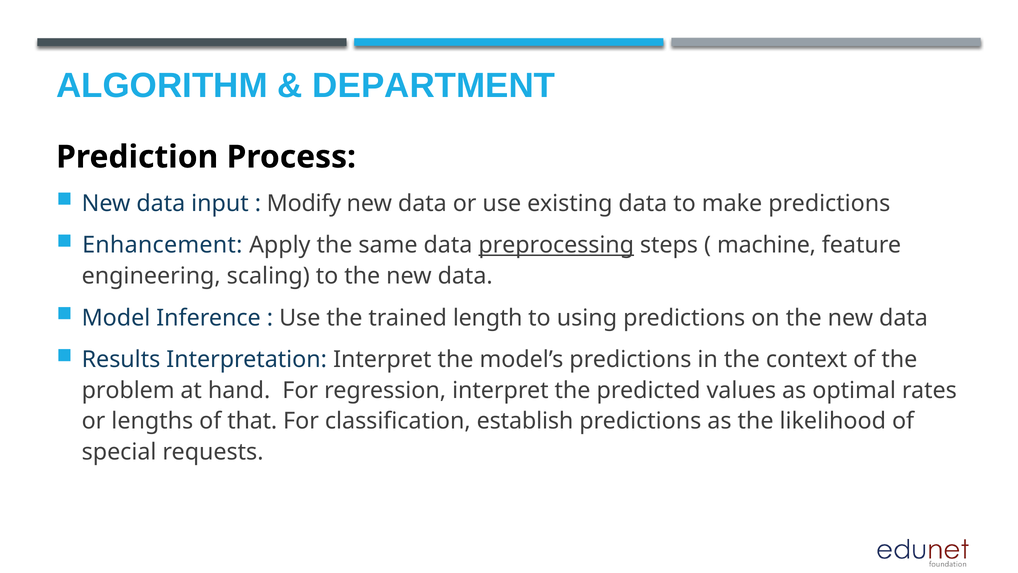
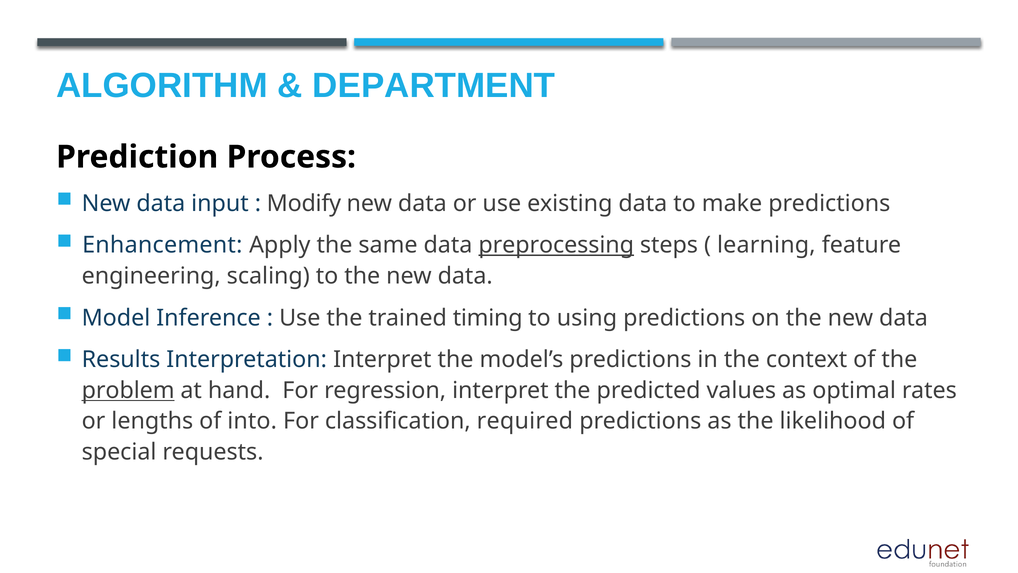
machine: machine -> learning
length: length -> timing
problem underline: none -> present
that: that -> into
establish: establish -> required
